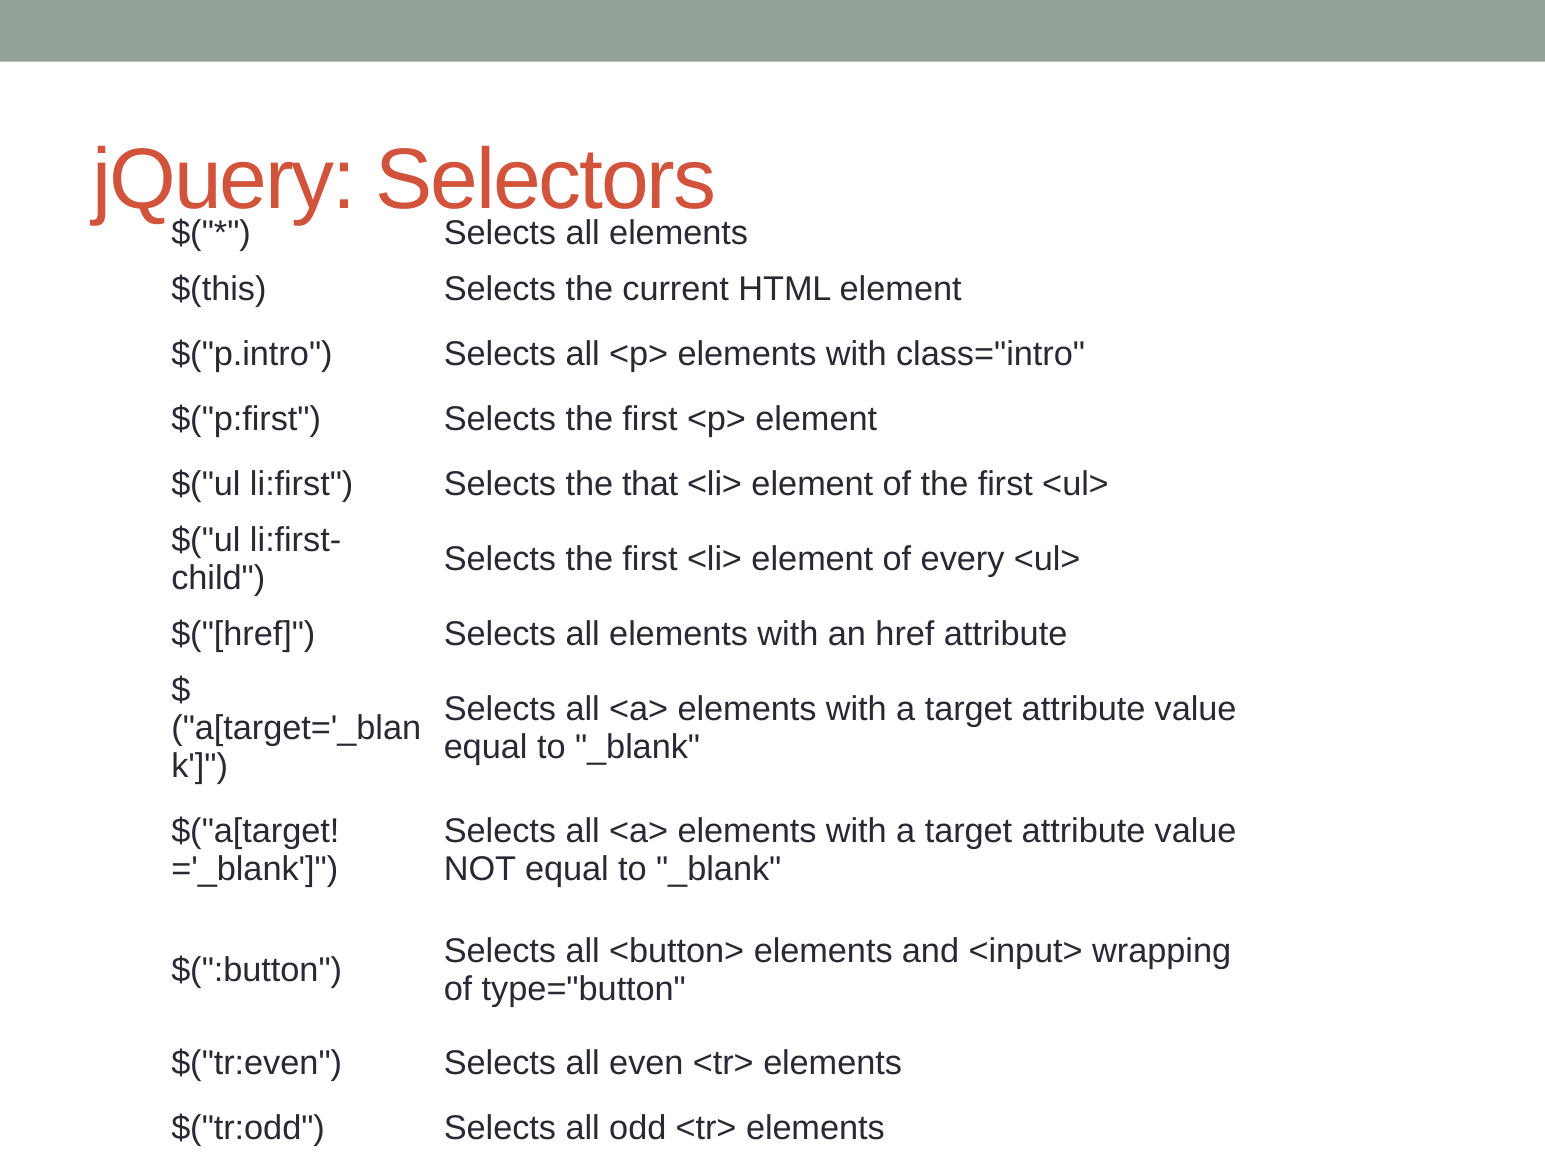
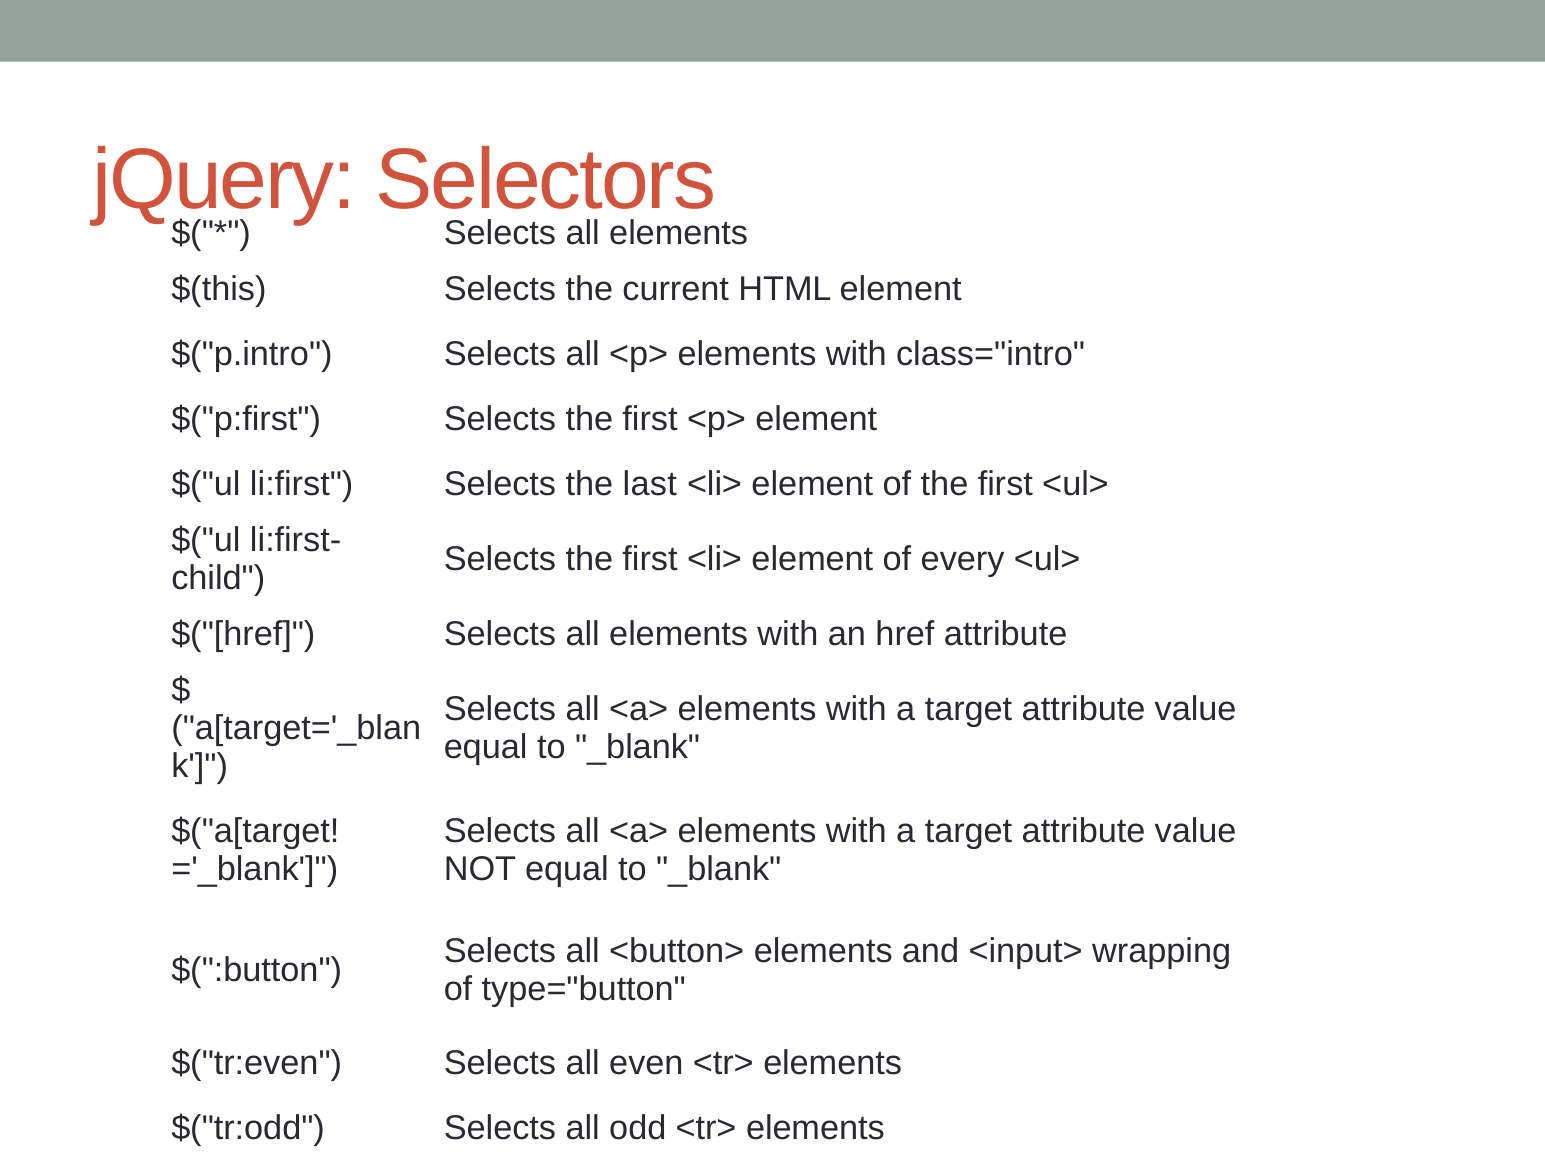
that: that -> last
